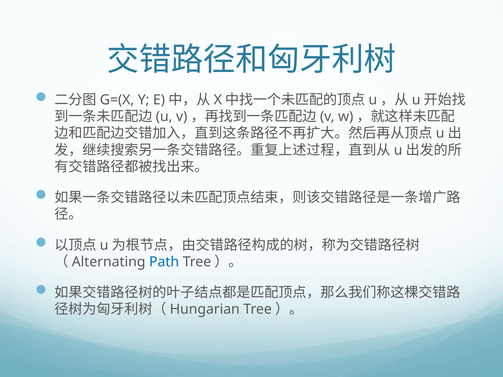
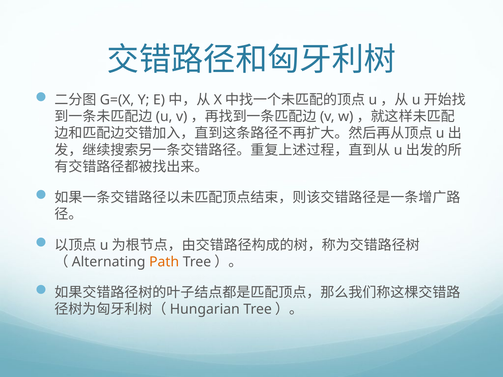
Path colour: blue -> orange
